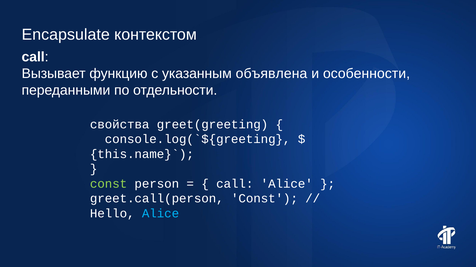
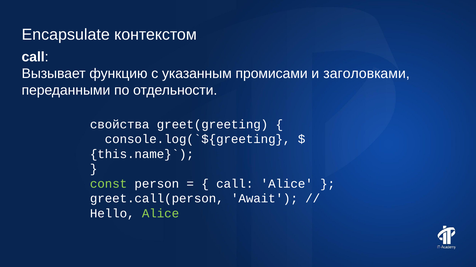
объявлена: объявлена -> промисами
особенности: особенности -> заголовками
greet.call(person Const: Const -> Await
Alice at (161, 214) colour: light blue -> light green
